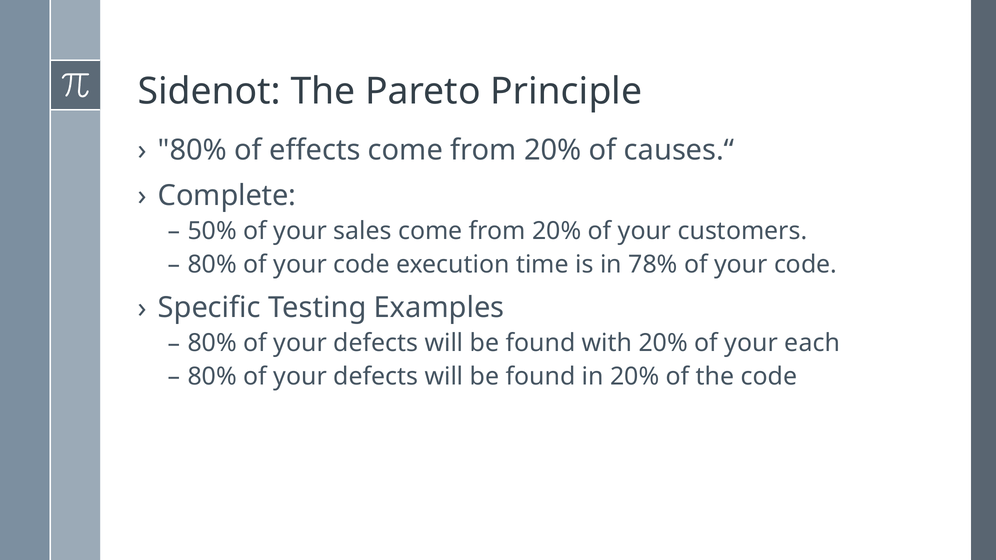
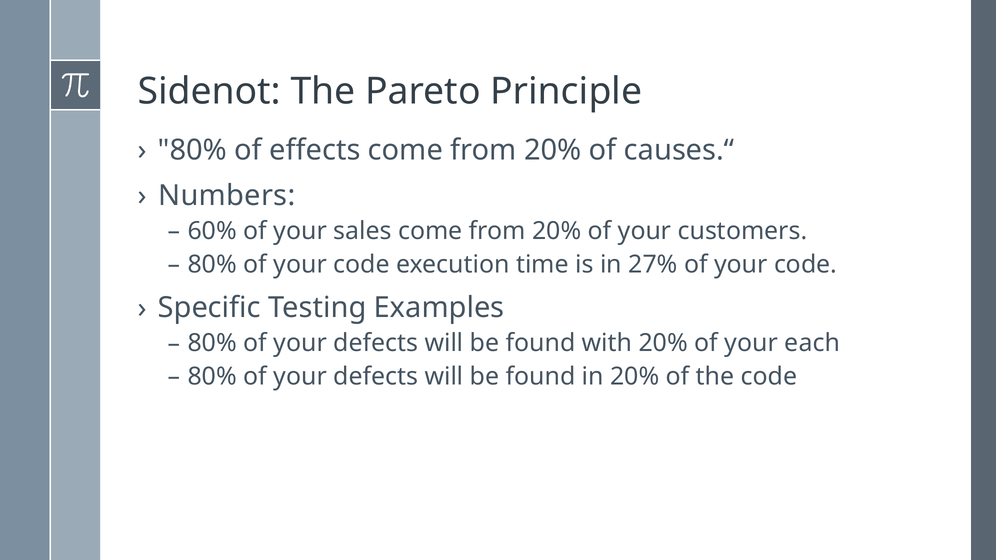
Complete: Complete -> Numbers
50%: 50% -> 60%
78%: 78% -> 27%
